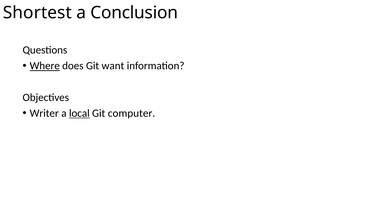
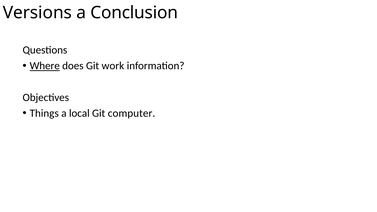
Shortest: Shortest -> Versions
want: want -> work
Writer: Writer -> Things
local underline: present -> none
